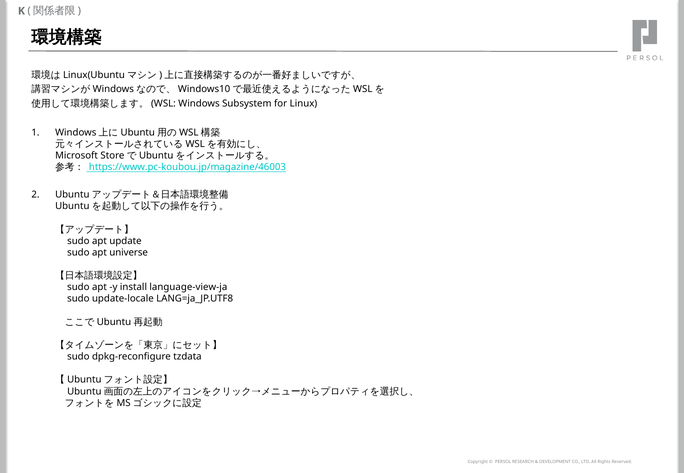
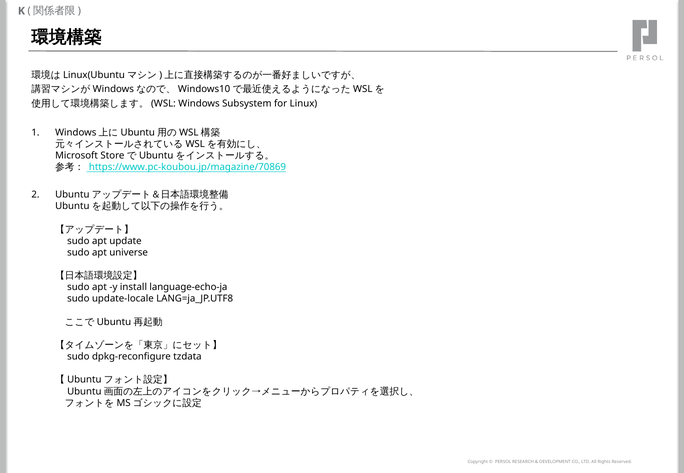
https://www.pc-koubou.jp/magazine/46003: https://www.pc-koubou.jp/magazine/46003 -> https://www.pc-koubou.jp/magazine/70869
language-view-ja: language-view-ja -> language-echo-ja
